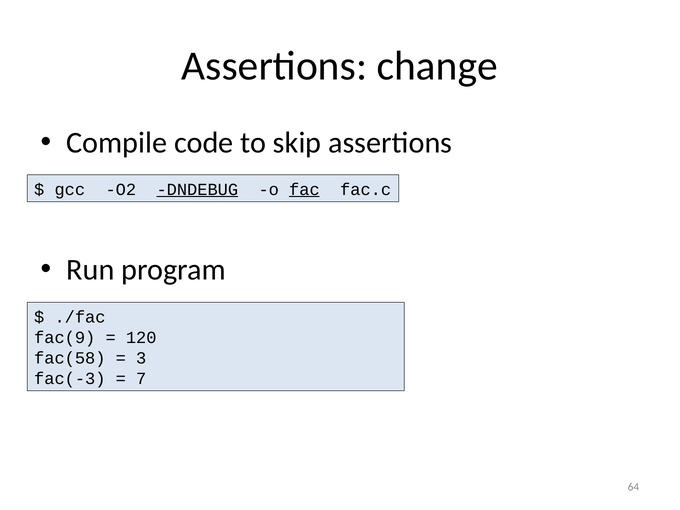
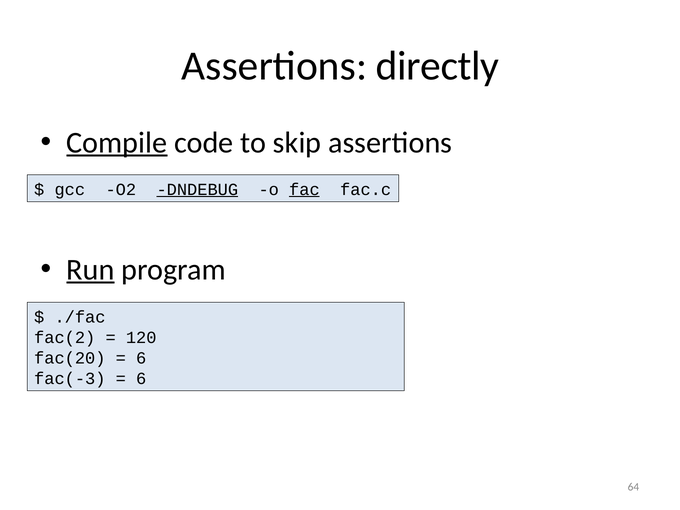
change: change -> directly
Compile underline: none -> present
Run underline: none -> present
fac(9: fac(9 -> fac(2
fac(58: fac(58 -> fac(20
3 at (141, 358): 3 -> 6
7 at (141, 378): 7 -> 6
